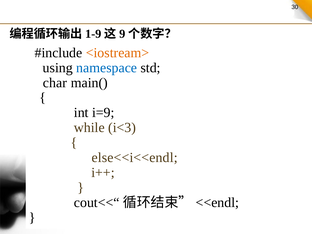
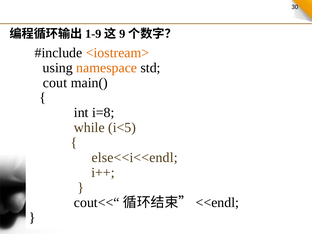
namespace colour: blue -> orange
char: char -> cout
i=9: i=9 -> i=8
i<3: i<3 -> i<5
